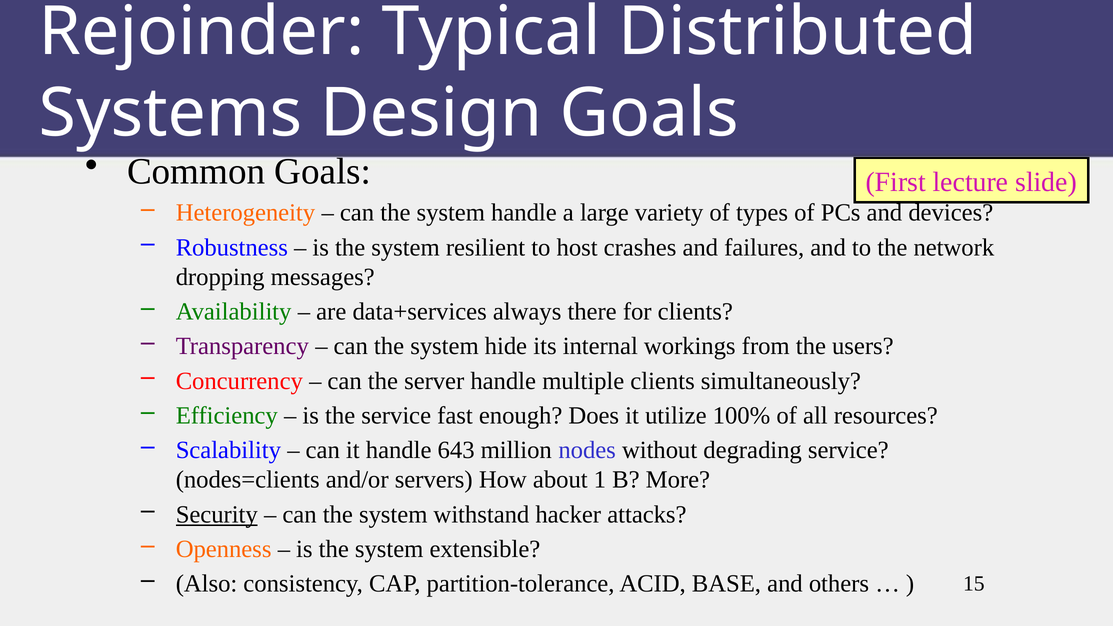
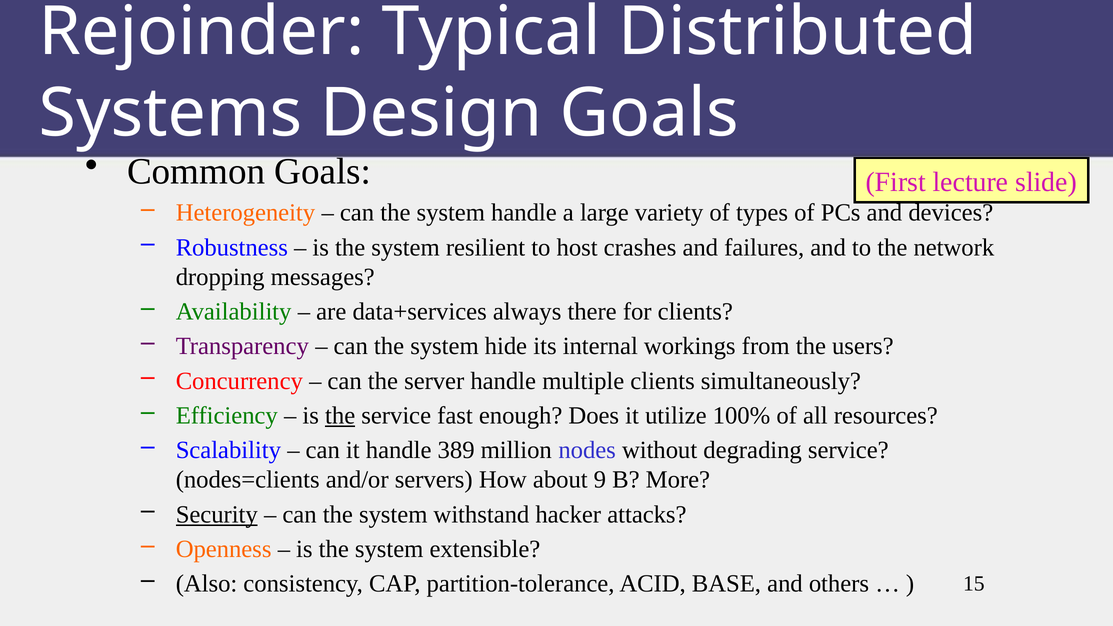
the at (340, 416) underline: none -> present
643: 643 -> 389
1: 1 -> 9
